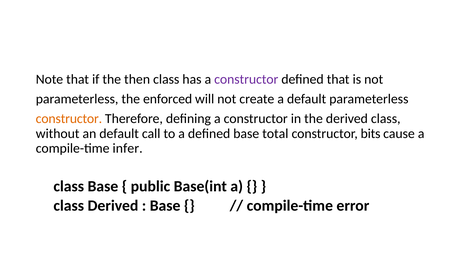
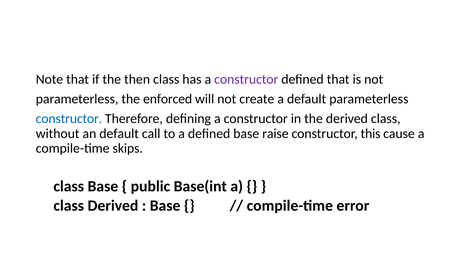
constructor at (69, 119) colour: orange -> blue
total: total -> raise
bits: bits -> this
infer: infer -> skips
